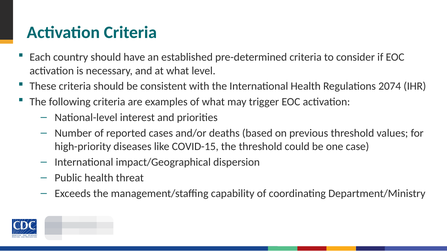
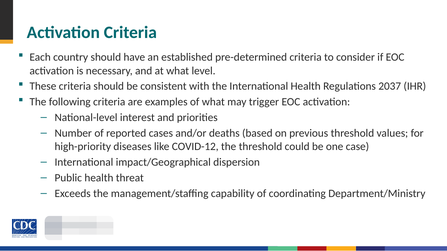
2074: 2074 -> 2037
COVID-15: COVID-15 -> COVID-12
